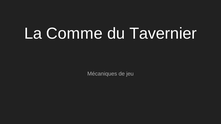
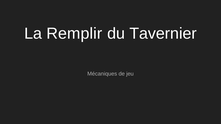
Comme: Comme -> Remplir
